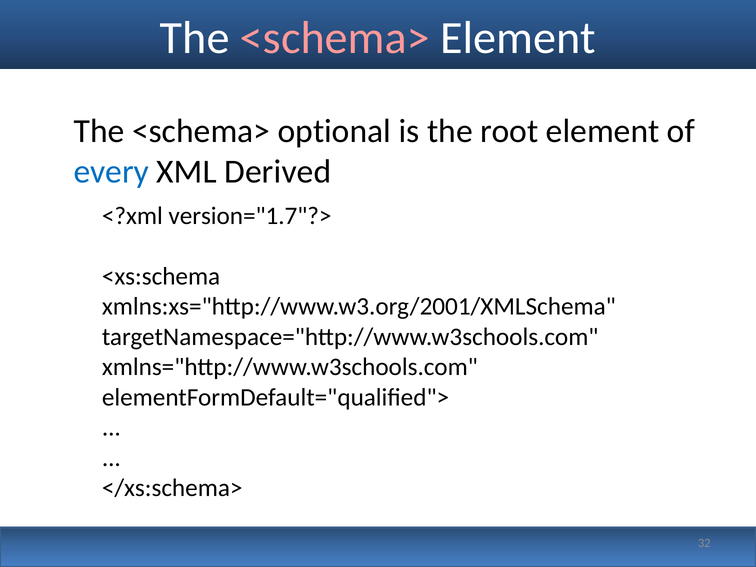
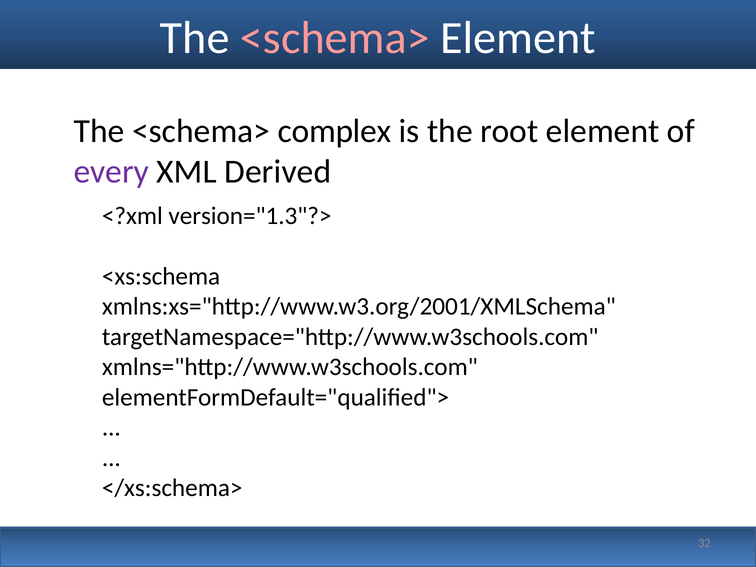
optional: optional -> complex
every colour: blue -> purple
version="1.7"?>: version="1.7"?> -> version="1.3"?>
